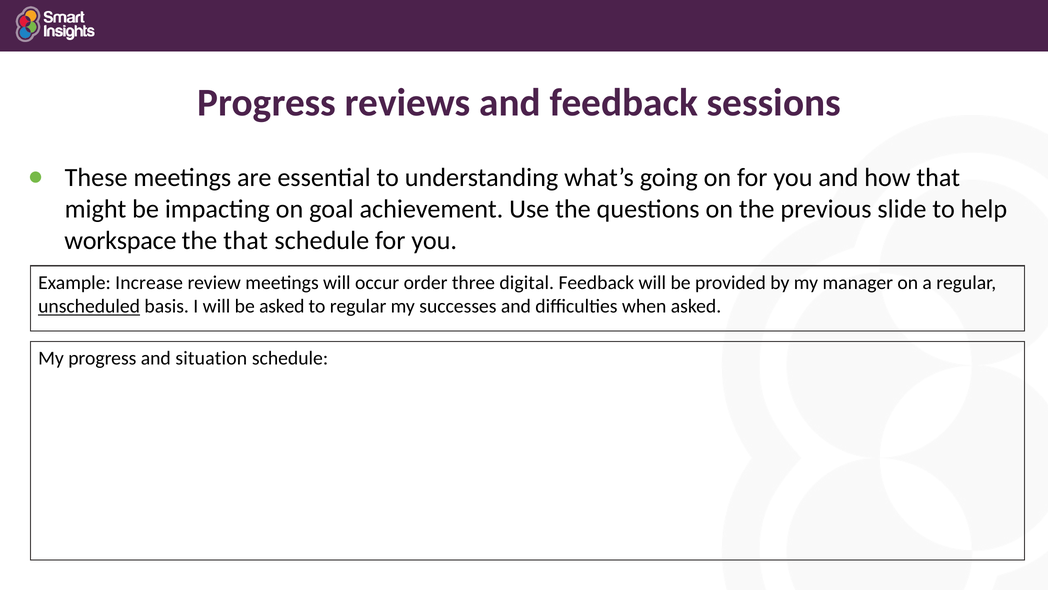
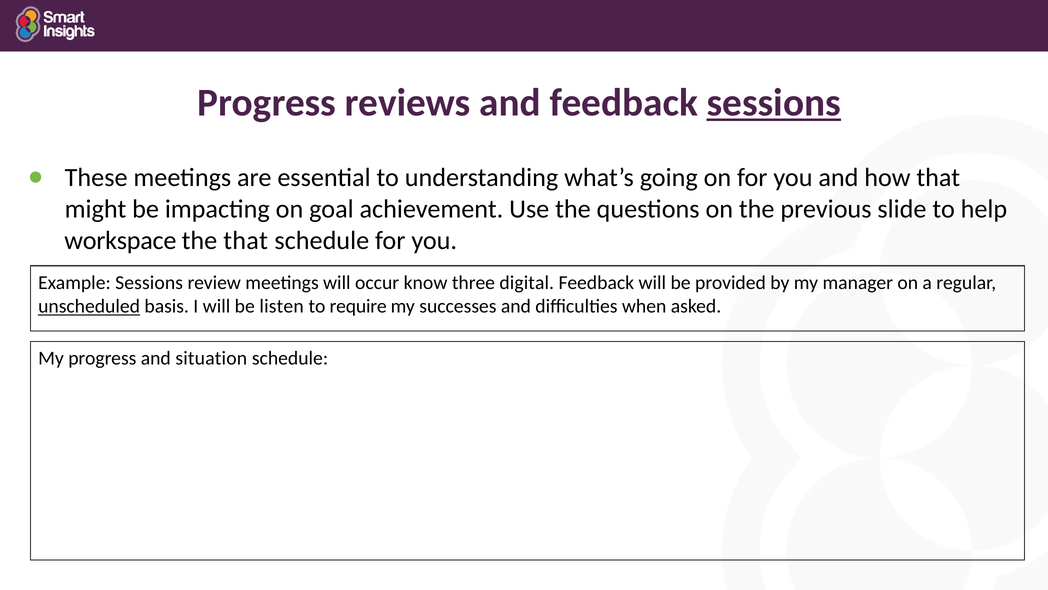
sessions at (774, 103) underline: none -> present
Example Increase: Increase -> Sessions
order: order -> know
be asked: asked -> listen
to regular: regular -> require
